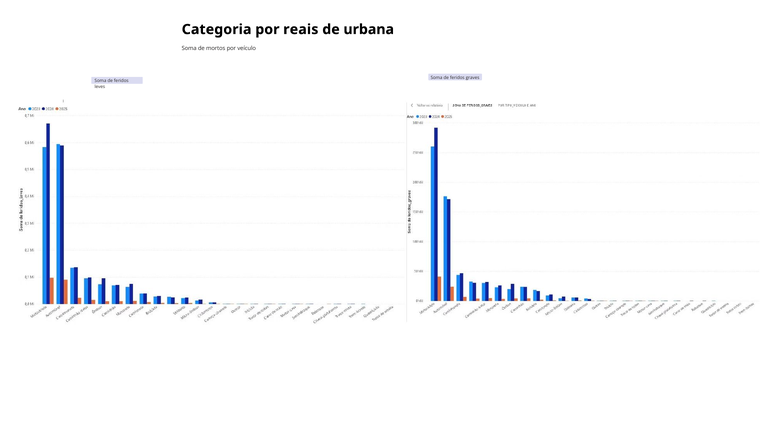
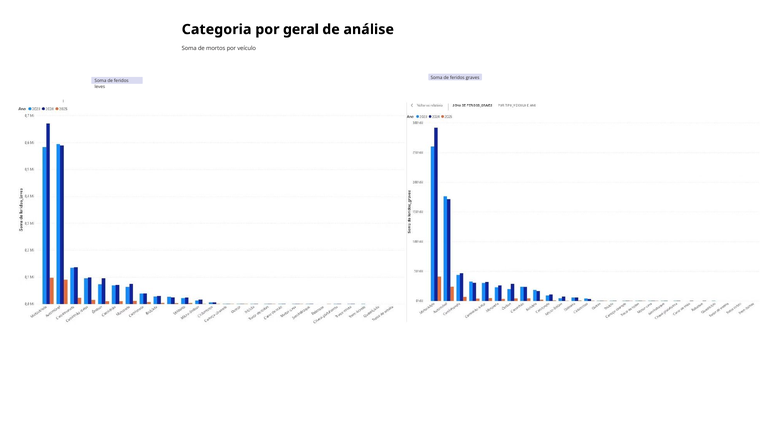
reais: reais -> geral
urbana: urbana -> análise
